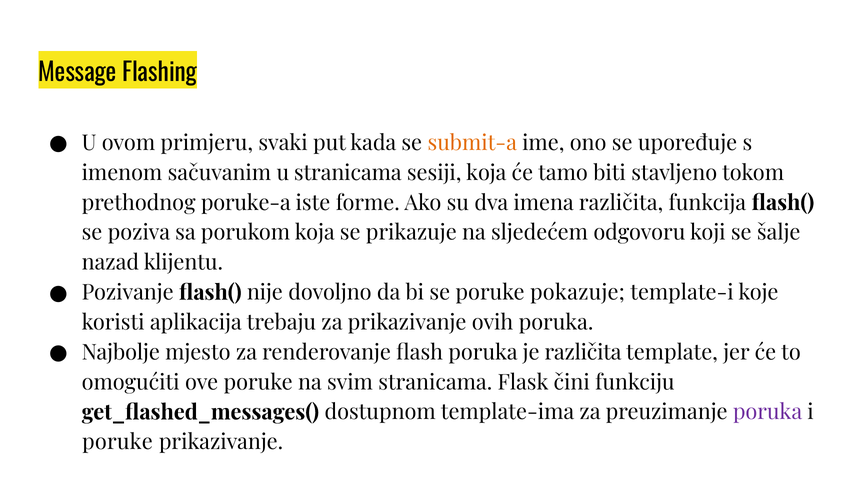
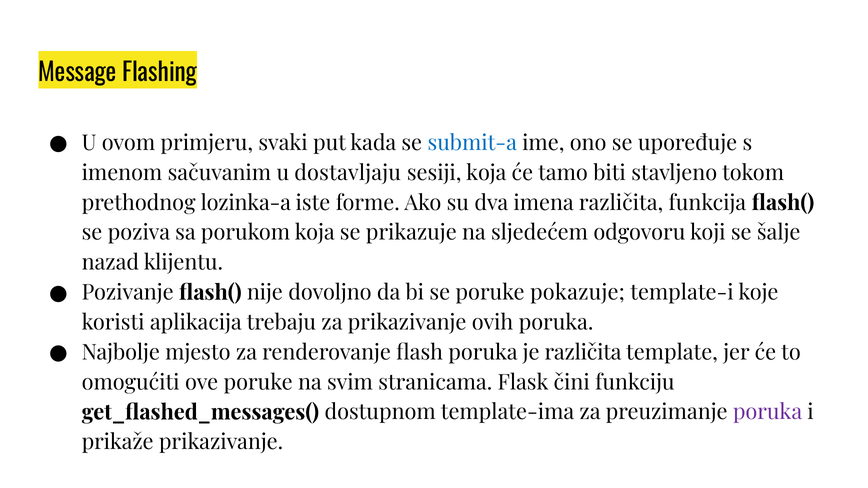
submit-a colour: orange -> blue
u stranicama: stranicama -> dostavljaju
poruke-a: poruke-a -> lozinka-a
poruke at (117, 442): poruke -> prikaže
